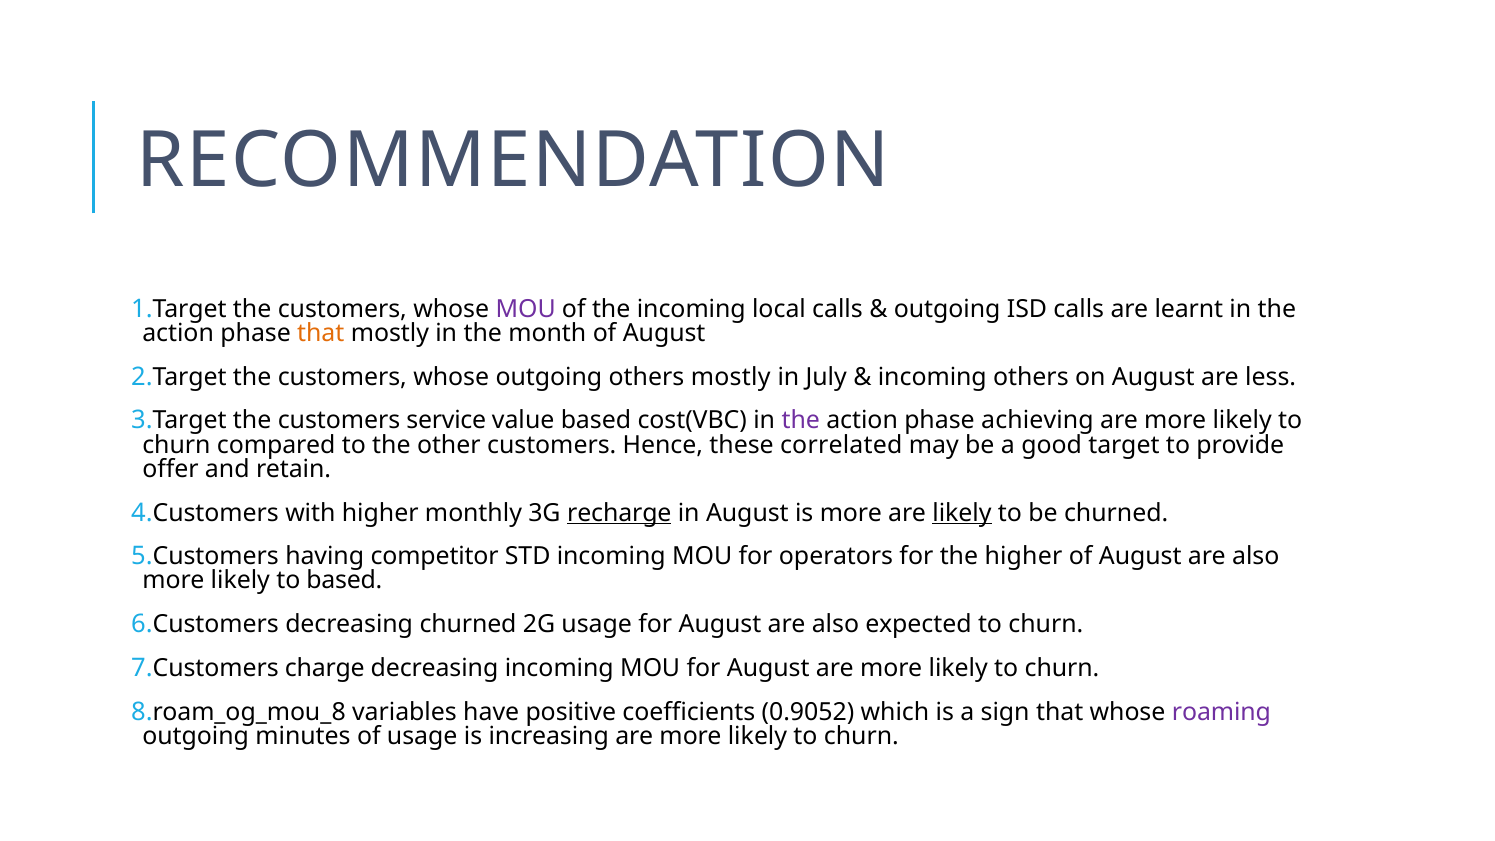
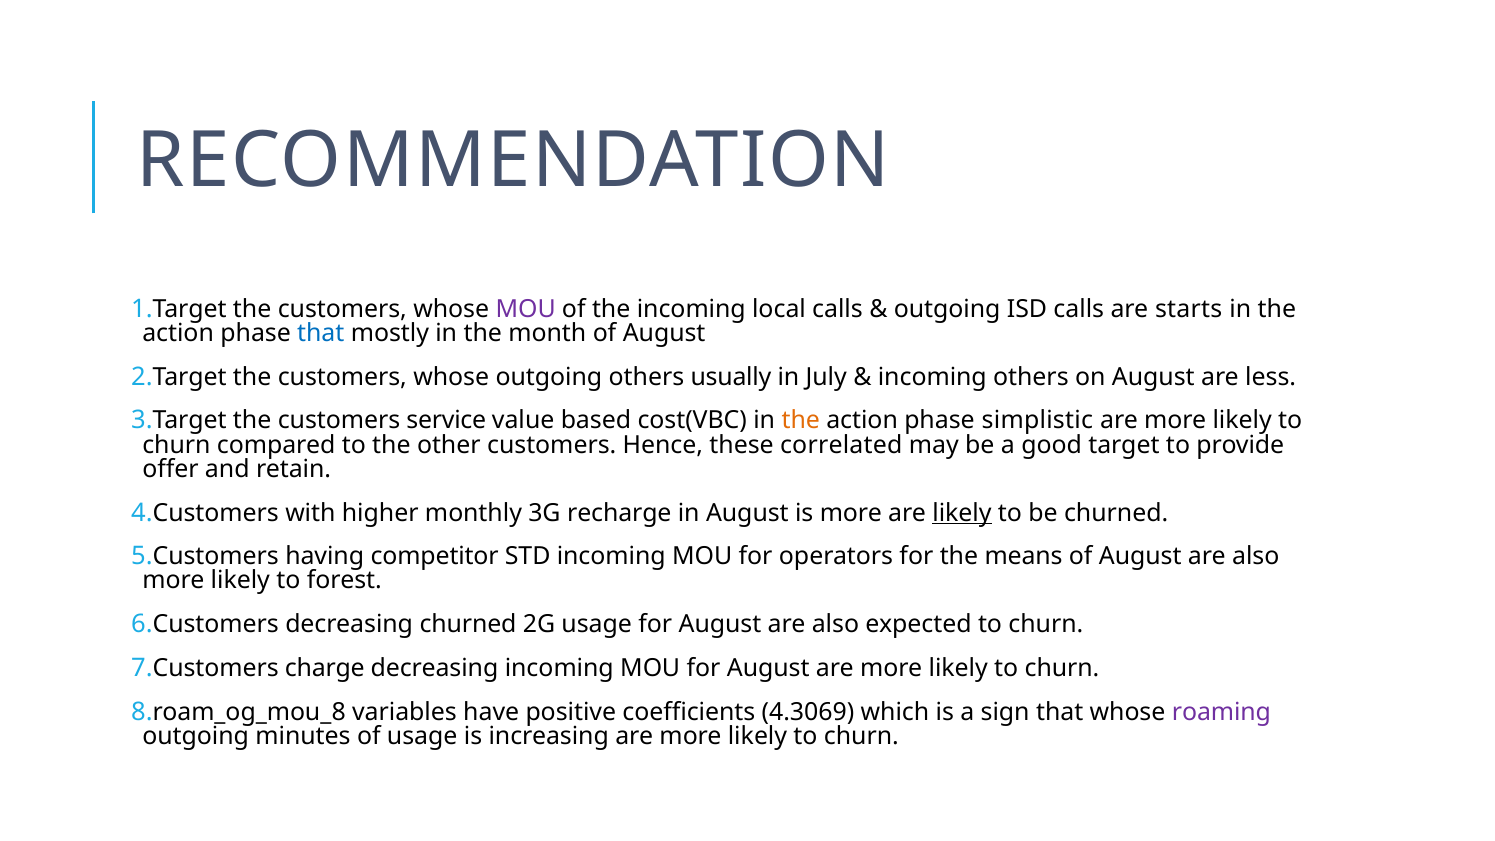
learnt: learnt -> starts
that at (321, 333) colour: orange -> blue
others mostly: mostly -> usually
the at (801, 421) colour: purple -> orange
achieving: achieving -> simplistic
recharge underline: present -> none
the higher: higher -> means
to based: based -> forest
0.9052: 0.9052 -> 4.3069
